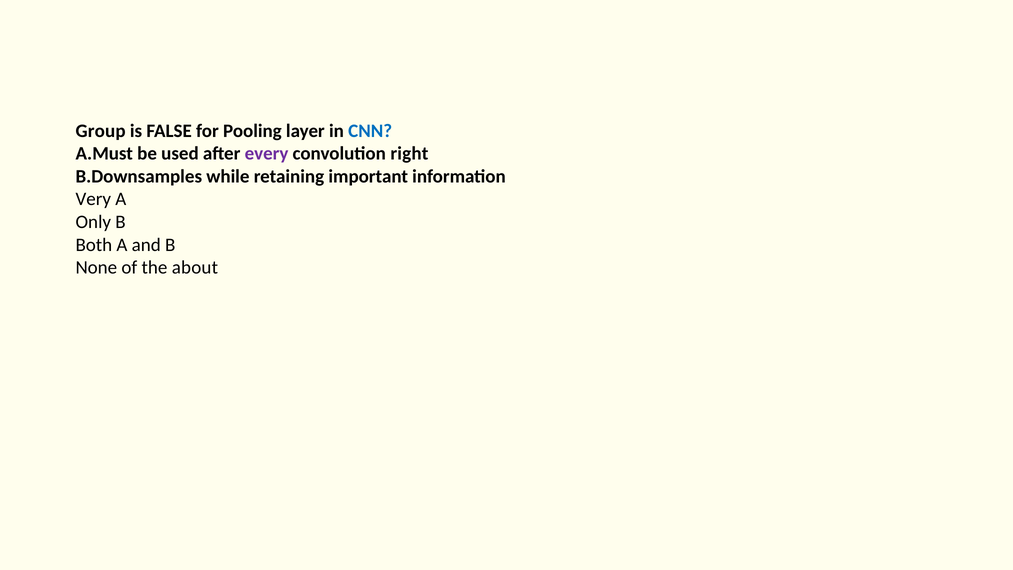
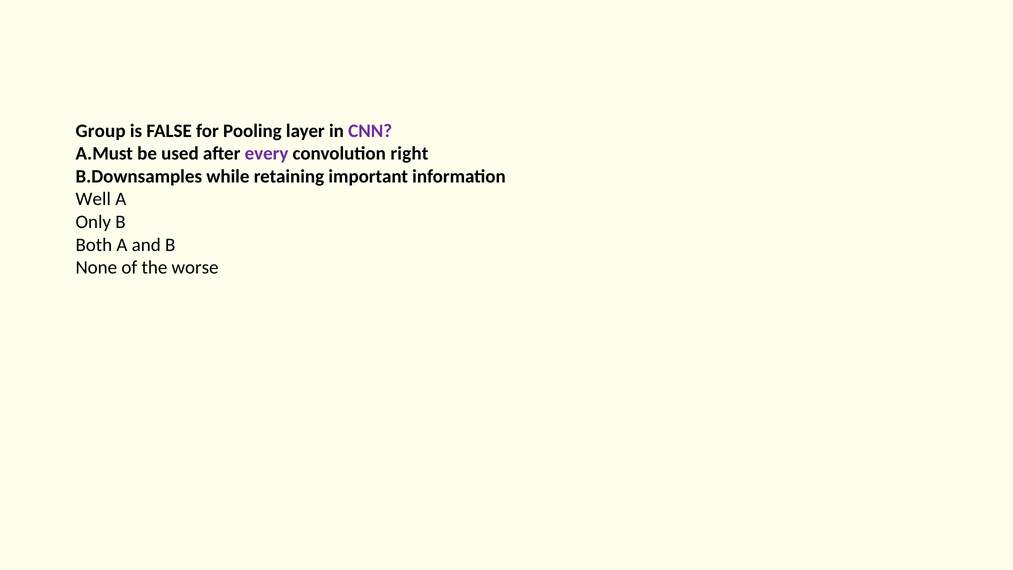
CNN colour: blue -> purple
Very: Very -> Well
about: about -> worse
